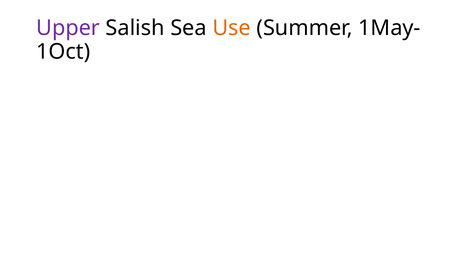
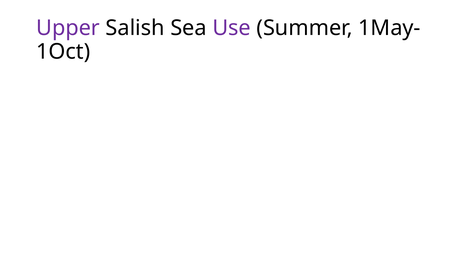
Use colour: orange -> purple
